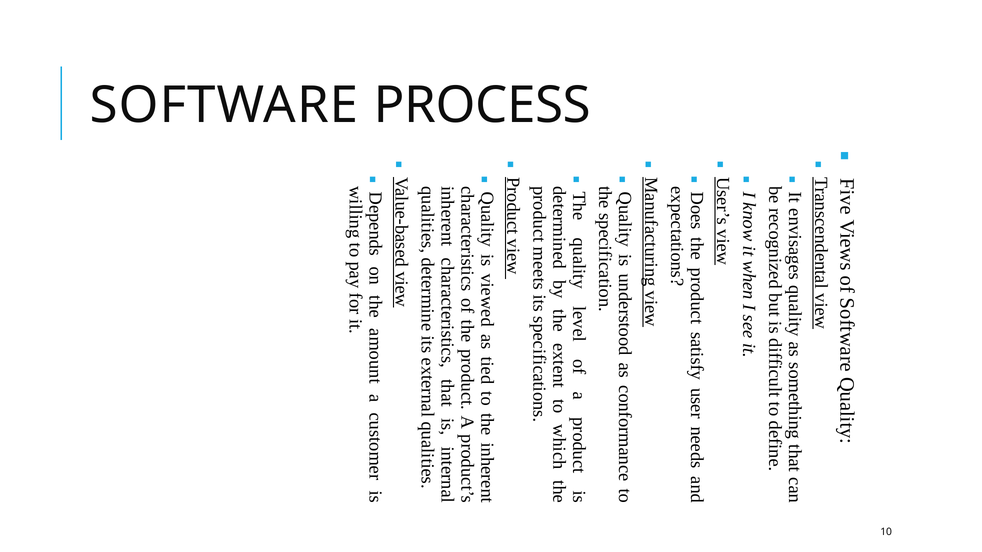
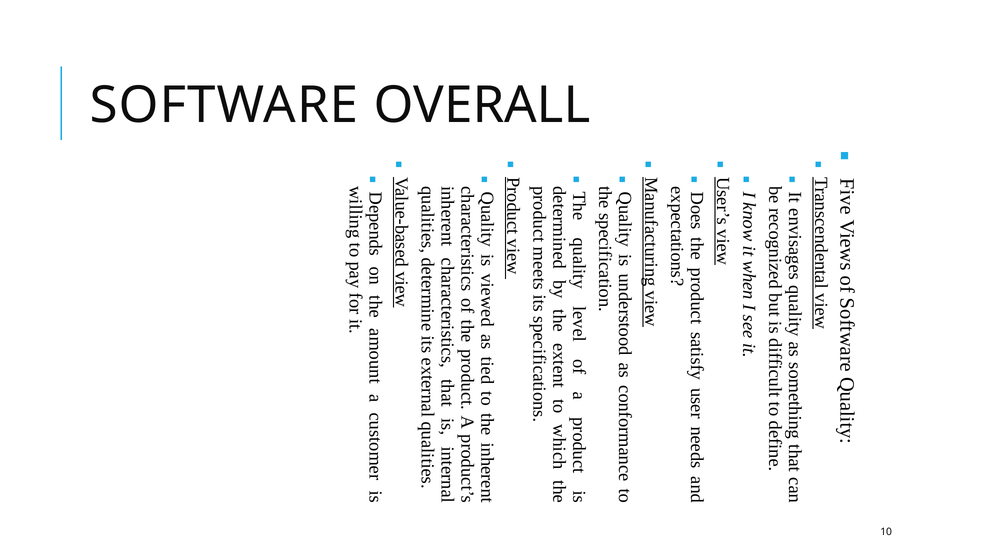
PROCESS: PROCESS -> OVERALL
